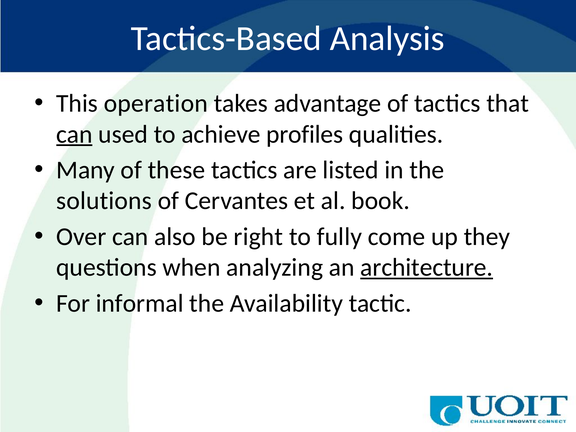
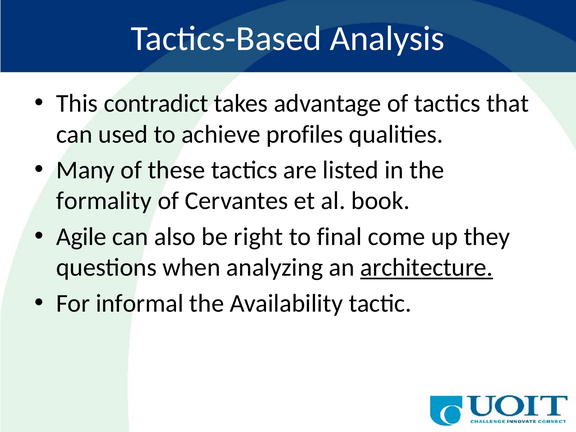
operation: operation -> contradict
can at (74, 134) underline: present -> none
solutions: solutions -> formality
Over: Over -> Agile
fully: fully -> final
